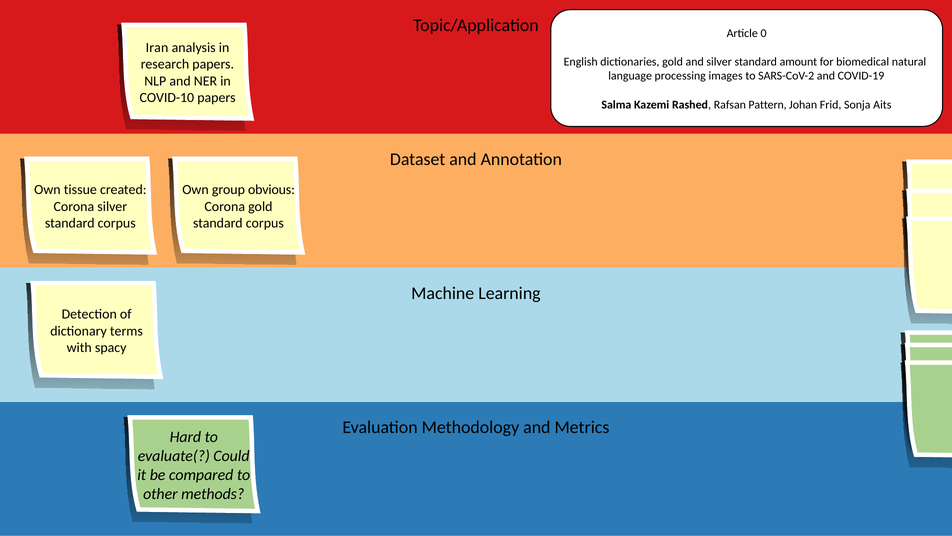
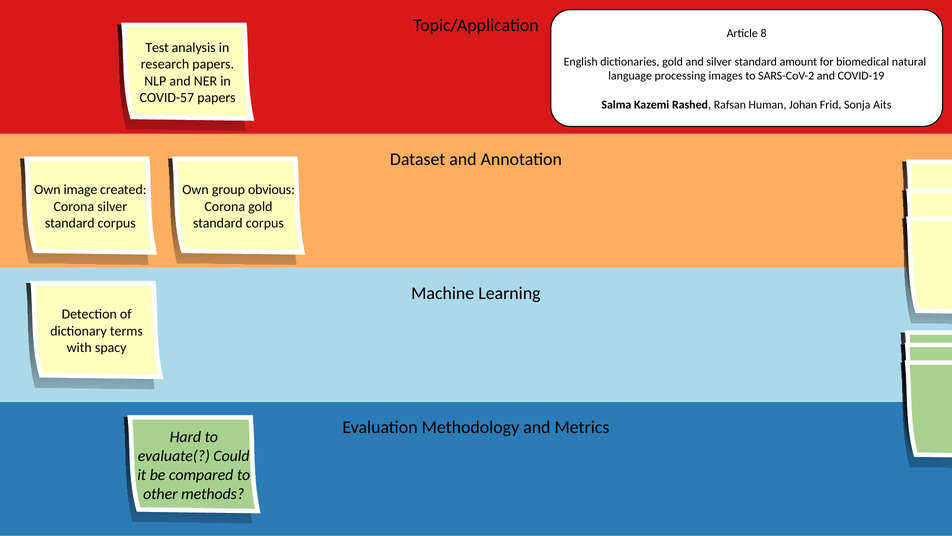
0: 0 -> 8
Iran: Iran -> Test
COVID-10: COVID-10 -> COVID-57
Pattern: Pattern -> Human
tissue: tissue -> image
